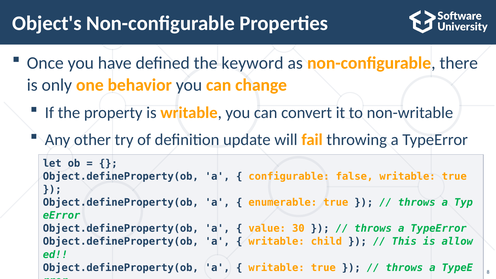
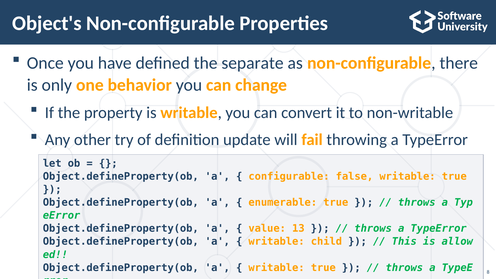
keyword: keyword -> separate
30: 30 -> 13
